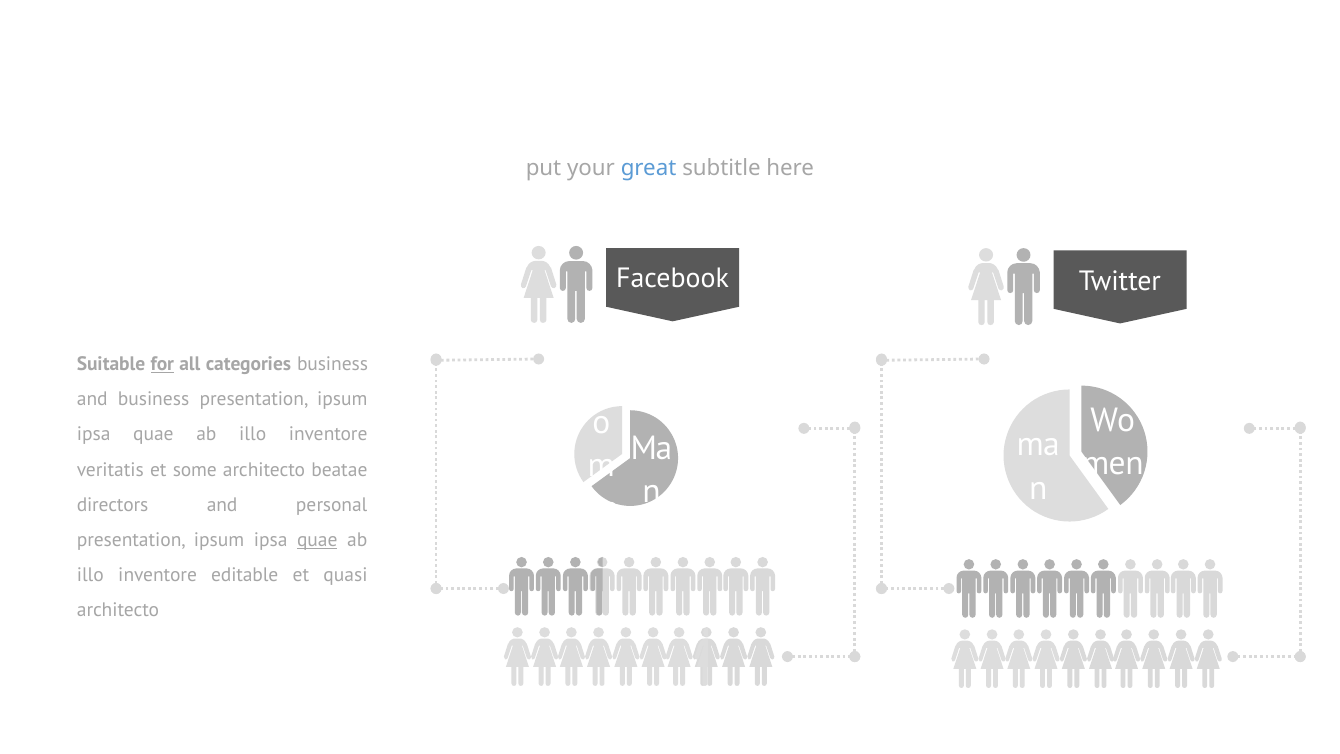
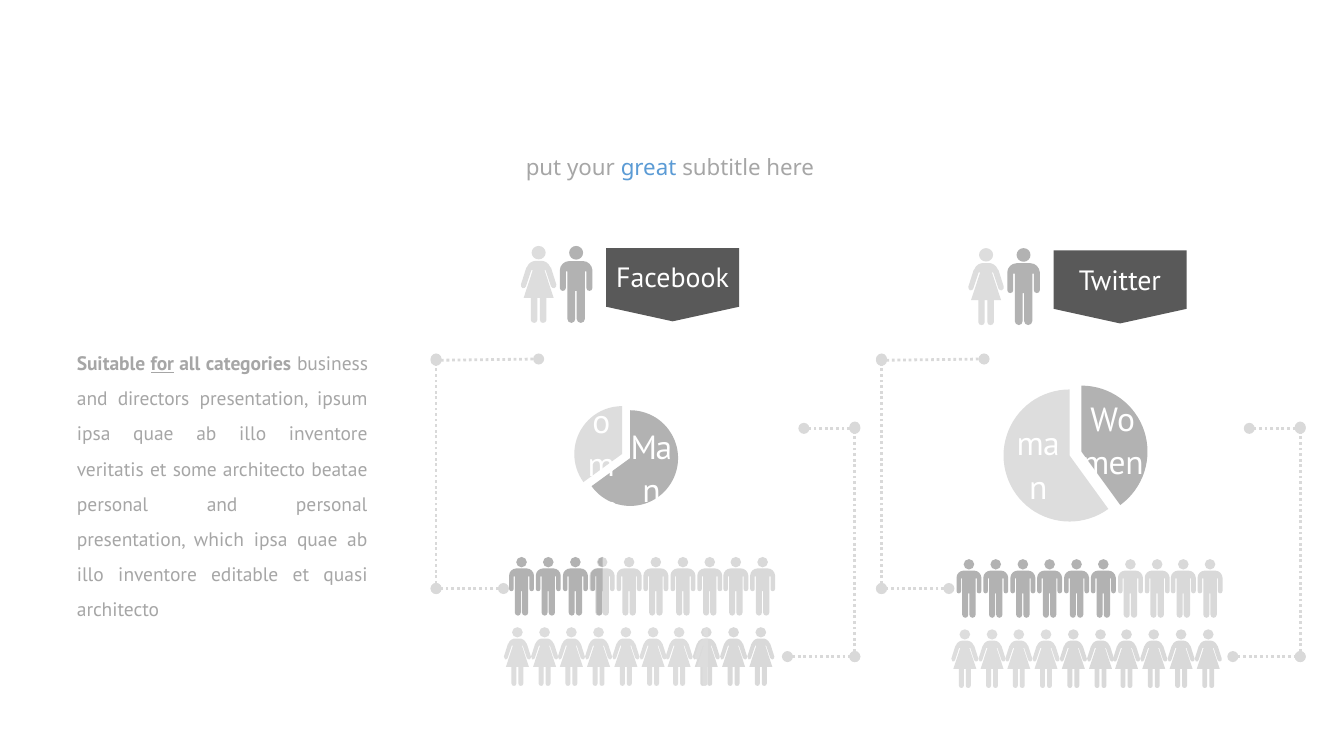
and business: business -> directors
directors at (113, 505): directors -> personal
ipsum at (219, 540): ipsum -> which
quae at (317, 540) underline: present -> none
